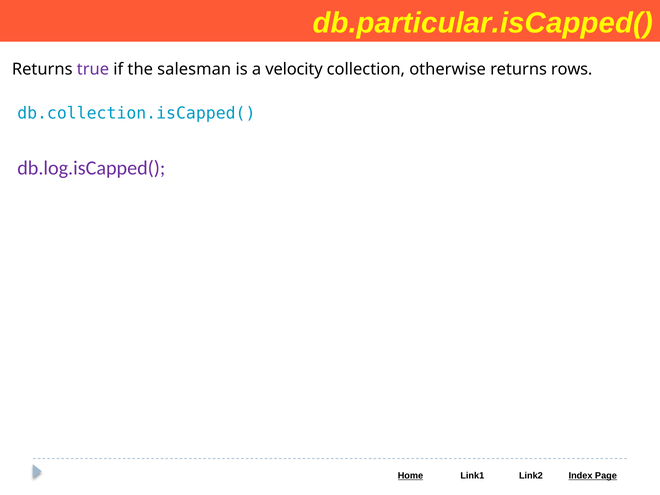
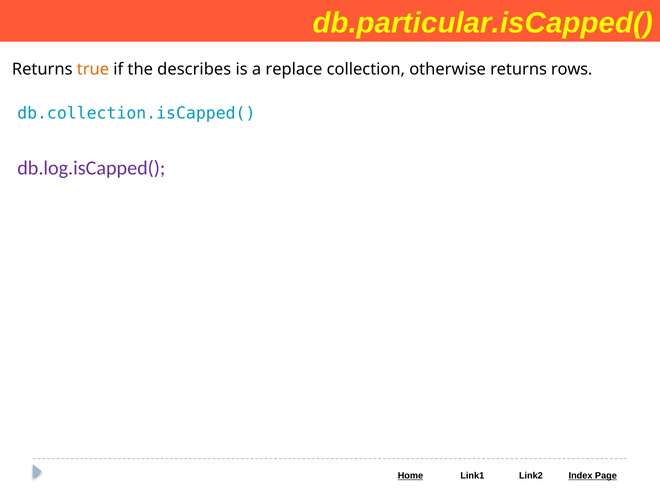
true colour: purple -> orange
salesman: salesman -> describes
velocity: velocity -> replace
